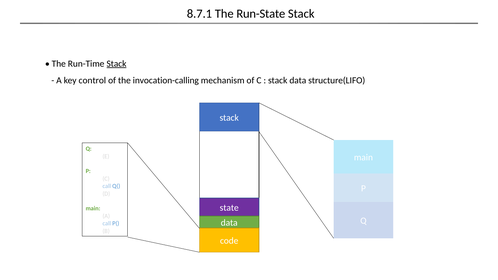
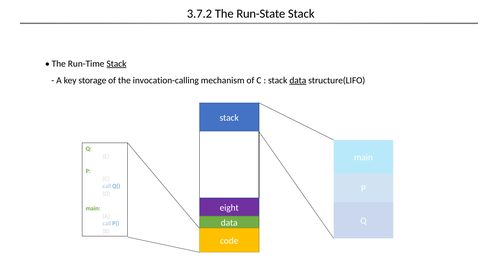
8.7.1: 8.7.1 -> 3.7.2
control: control -> storage
data at (298, 80) underline: none -> present
state: state -> eight
